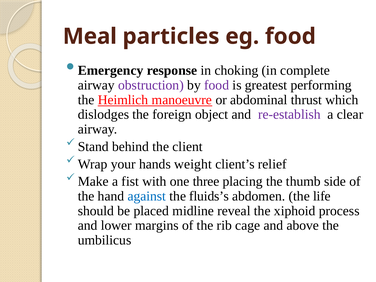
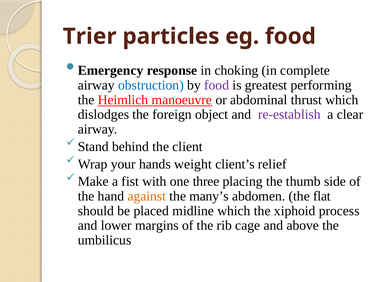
Meal: Meal -> Trier
obstruction colour: purple -> blue
against colour: blue -> orange
fluids’s: fluids’s -> many’s
life: life -> flat
midline reveal: reveal -> which
